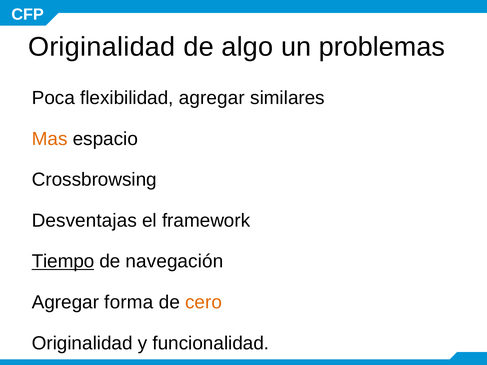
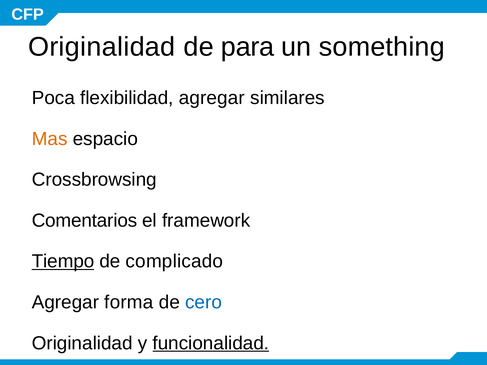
algo: algo -> para
problemas: problemas -> something
Desventajas: Desventajas -> Comentarios
navegación: navegación -> complicado
cero colour: orange -> blue
funcionalidad underline: none -> present
